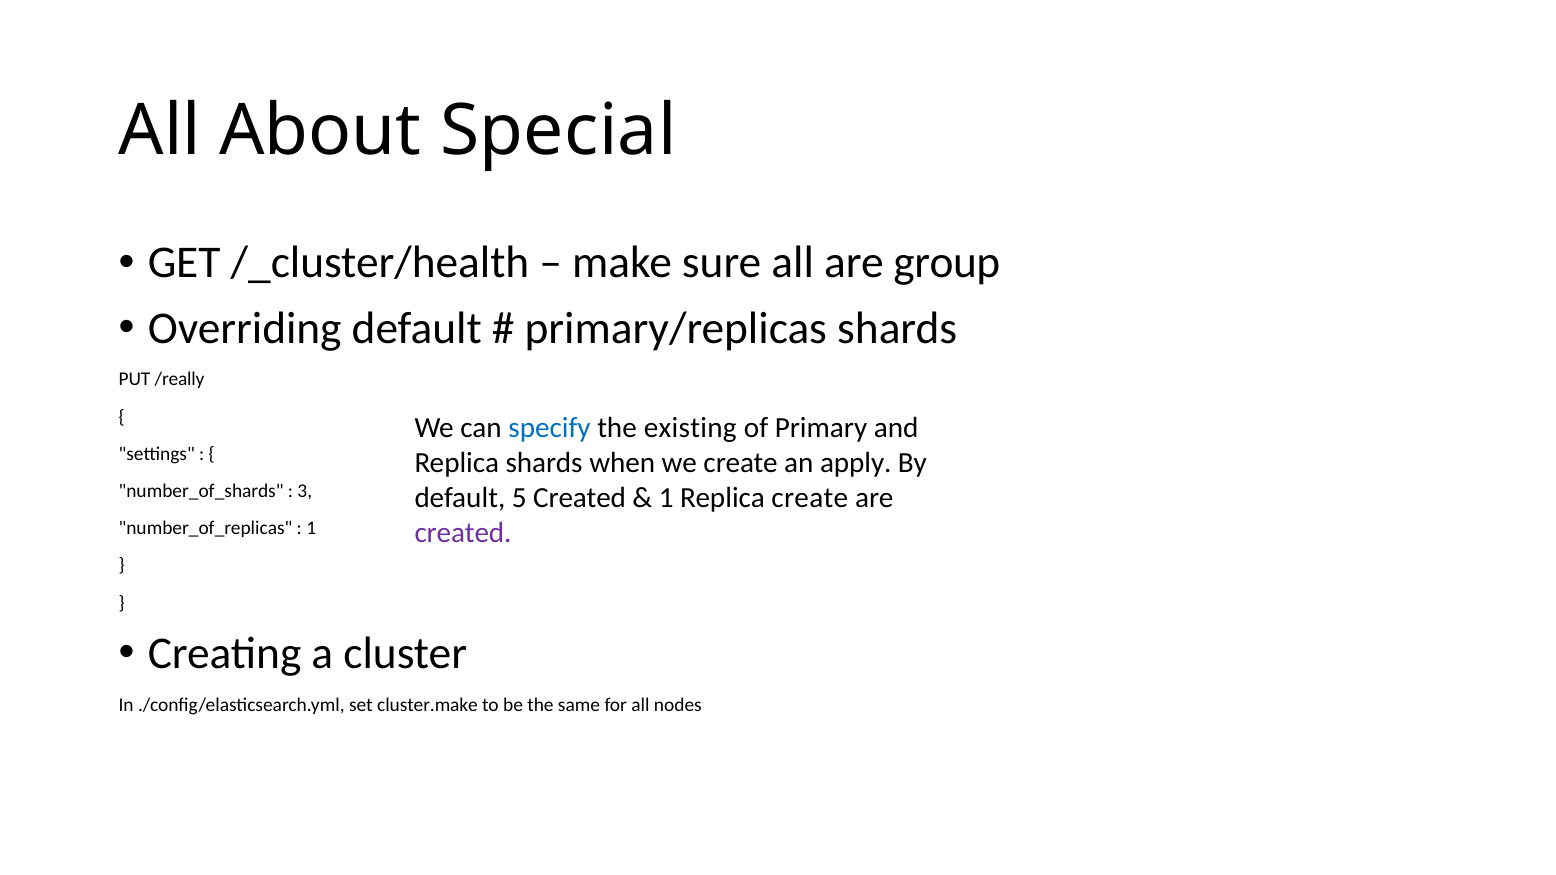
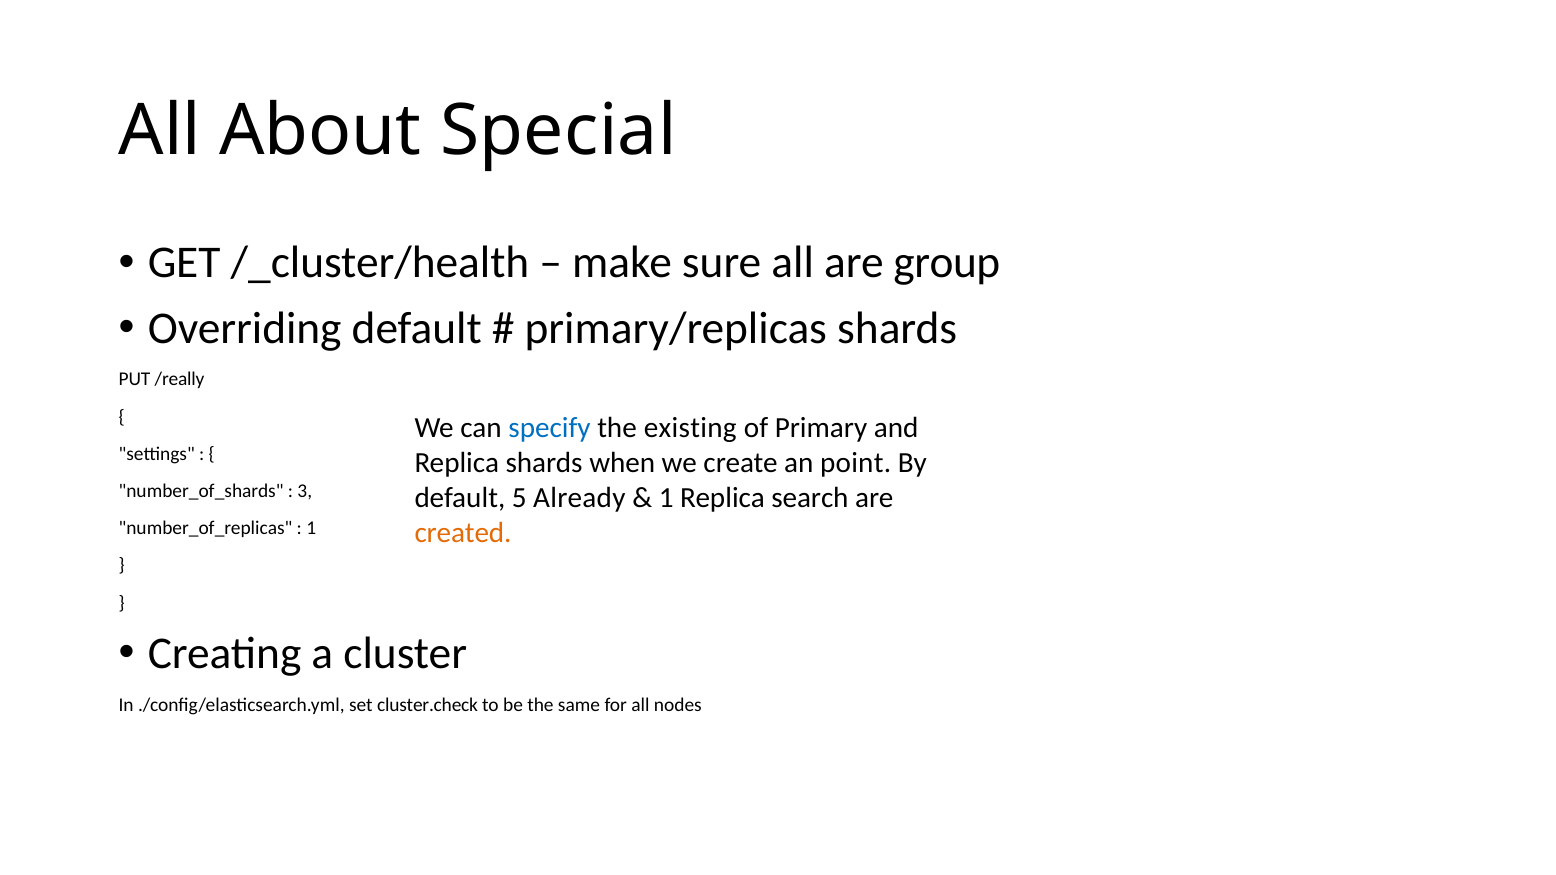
apply: apply -> point
5 Created: Created -> Already
Replica create: create -> search
created at (463, 533) colour: purple -> orange
cluster.make: cluster.make -> cluster.check
